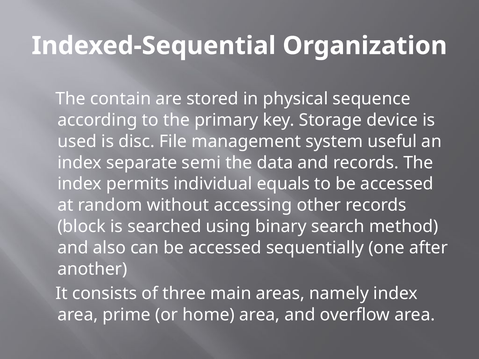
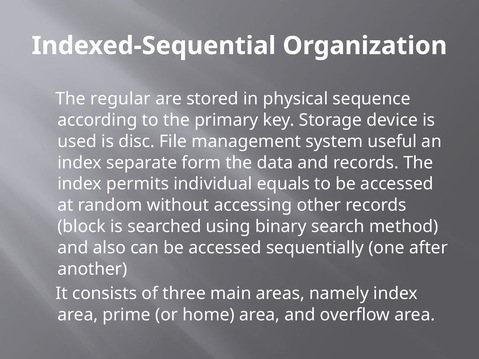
contain: contain -> regular
semi: semi -> form
